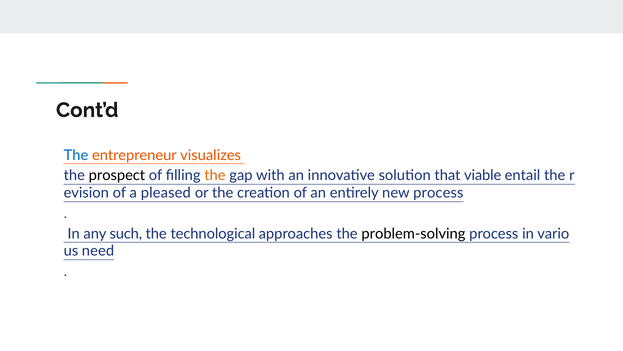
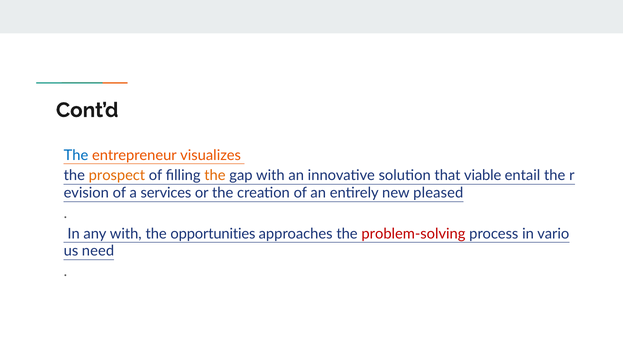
prospect colour: black -> orange
pleased: pleased -> services
new process: process -> pleased
any such: such -> with
technological: technological -> opportunities
problem-solving colour: black -> red
